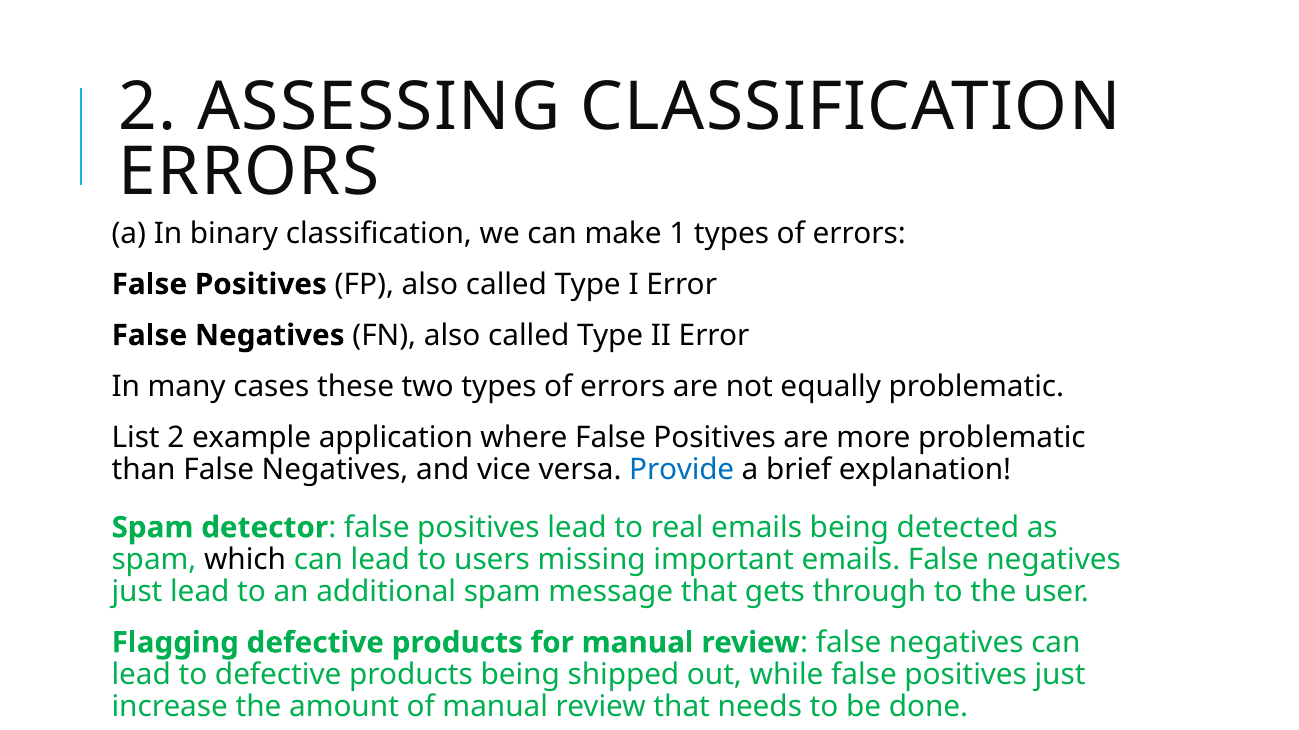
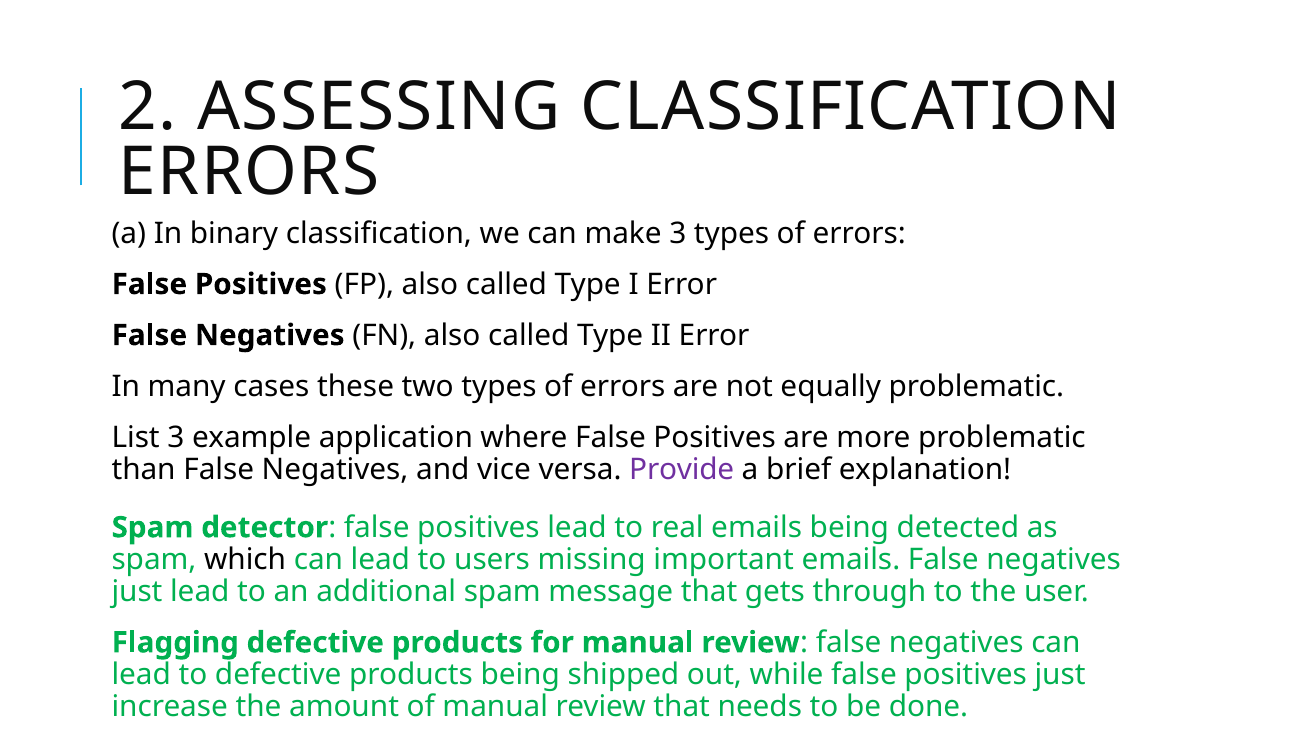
make 1: 1 -> 3
List 2: 2 -> 3
Provide colour: blue -> purple
